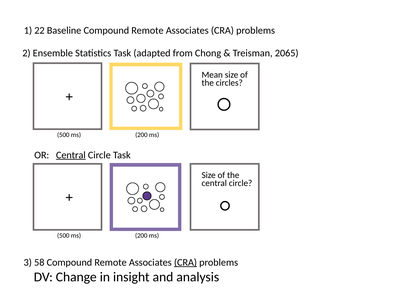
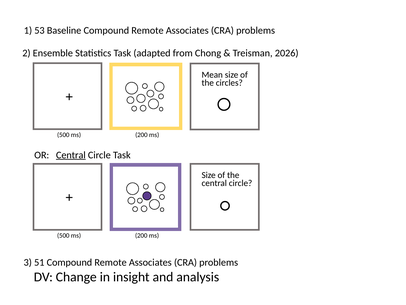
22: 22 -> 53
2065: 2065 -> 2026
58: 58 -> 51
CRA at (186, 262) underline: present -> none
